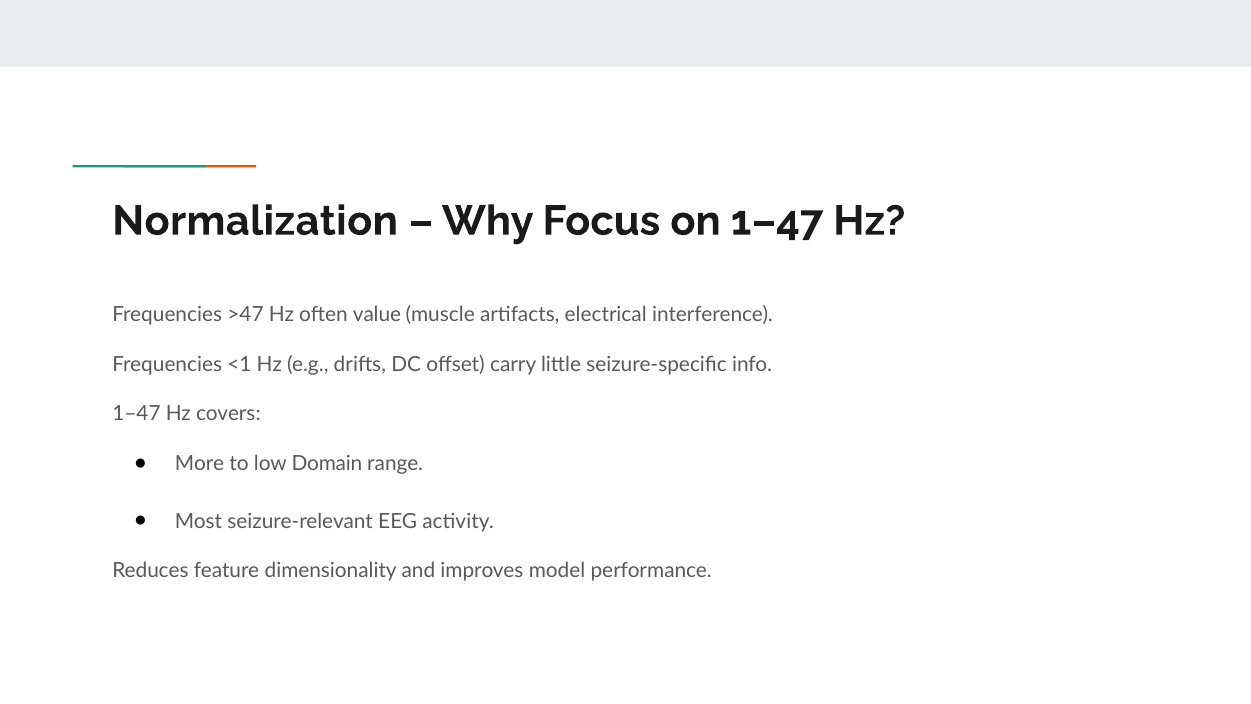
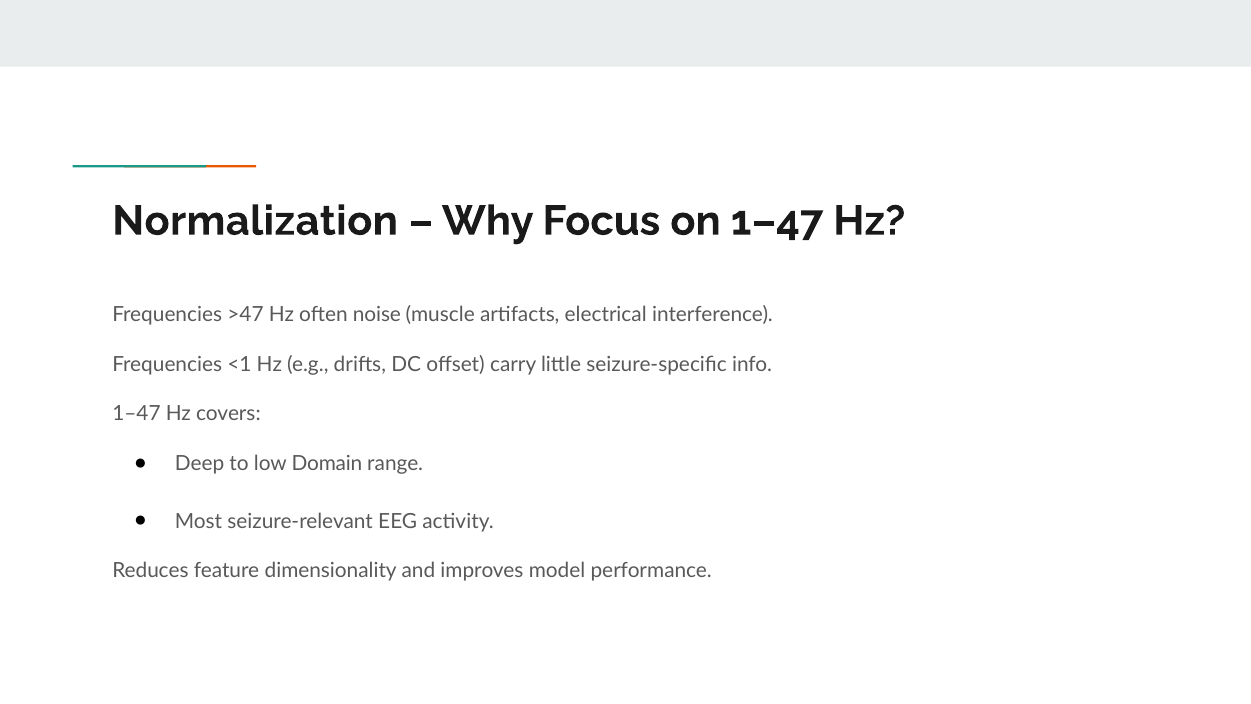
value: value -> noise
More: More -> Deep
